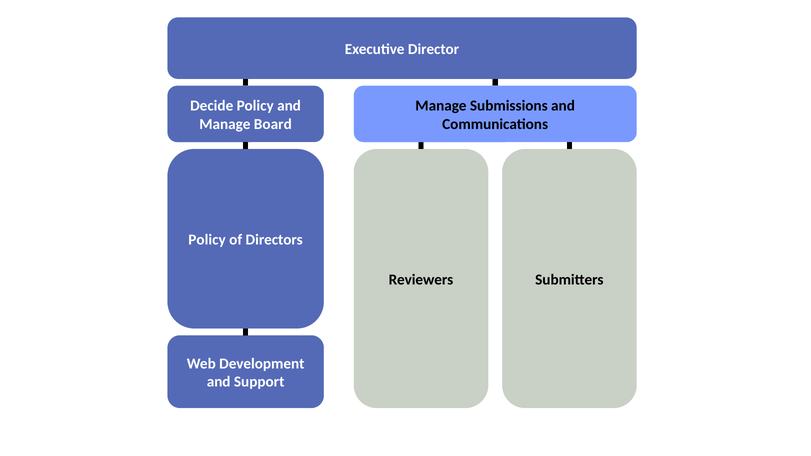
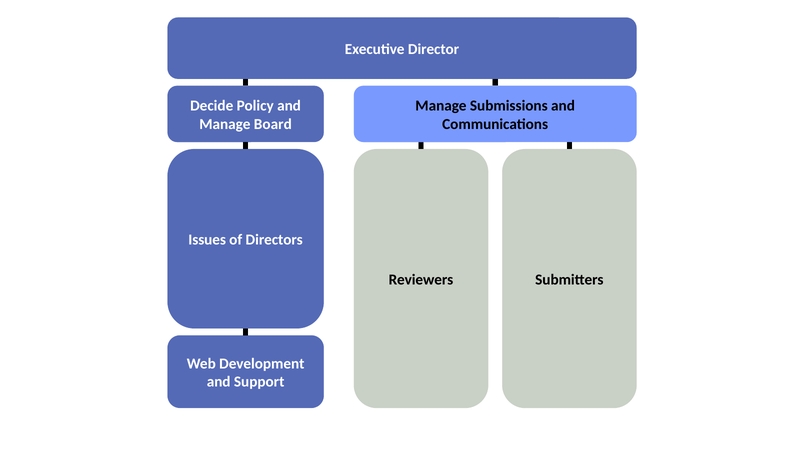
Policy at (207, 240): Policy -> Issues
